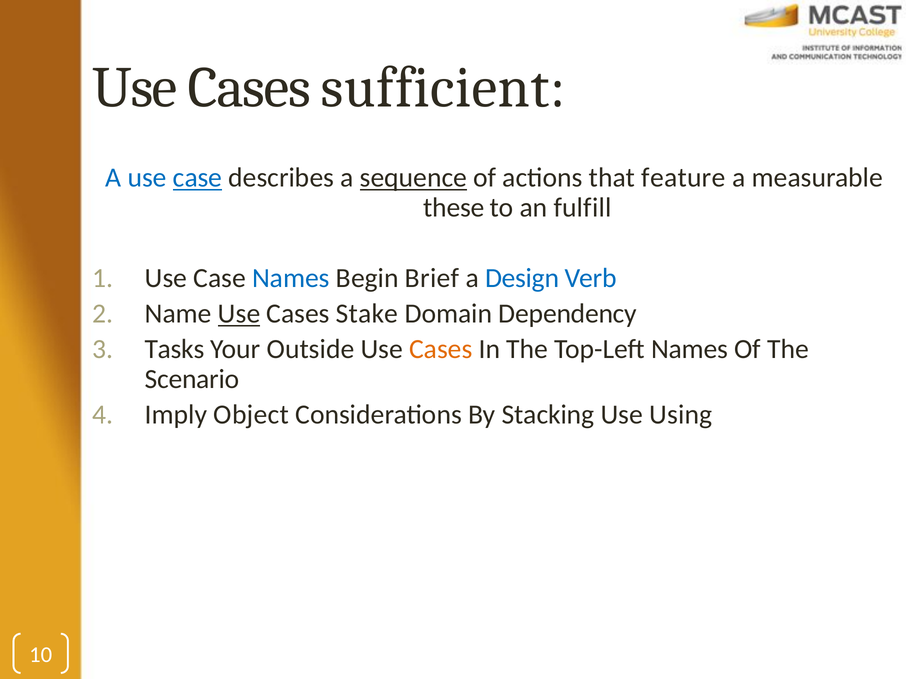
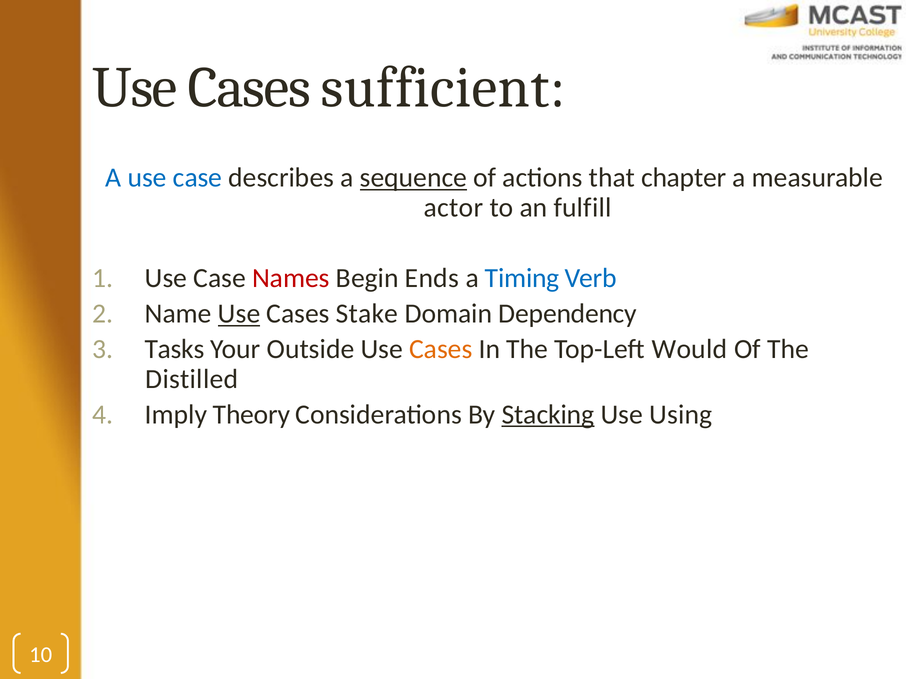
case at (198, 178) underline: present -> none
feature: feature -> chapter
these: these -> actor
Names at (291, 279) colour: blue -> red
Brief: Brief -> Ends
Design: Design -> Timing
Top-Left Names: Names -> Would
Scenario: Scenario -> Distilled
Object: Object -> Theory
Stacking underline: none -> present
